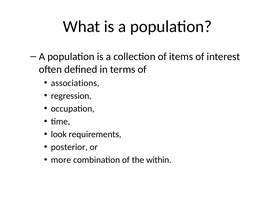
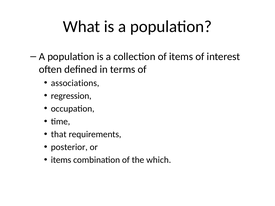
look: look -> that
more at (61, 160): more -> items
within: within -> which
